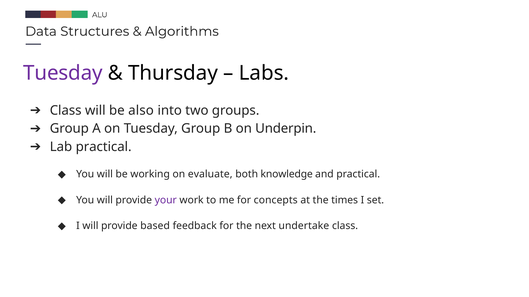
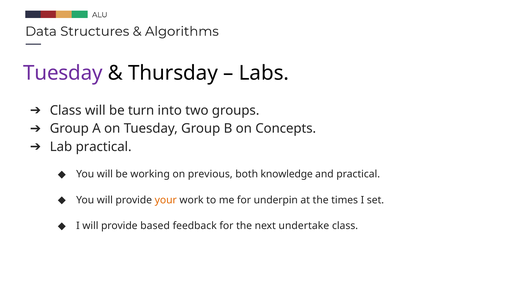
also: also -> turn
Underpin: Underpin -> Concepts
evaluate: evaluate -> previous
your colour: purple -> orange
concepts: concepts -> underpin
